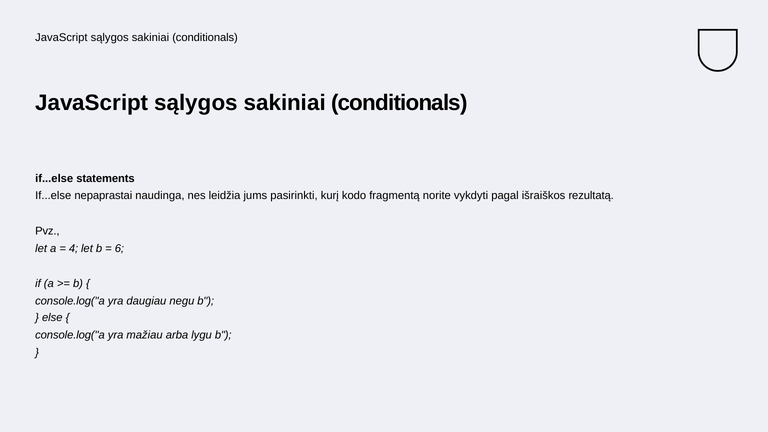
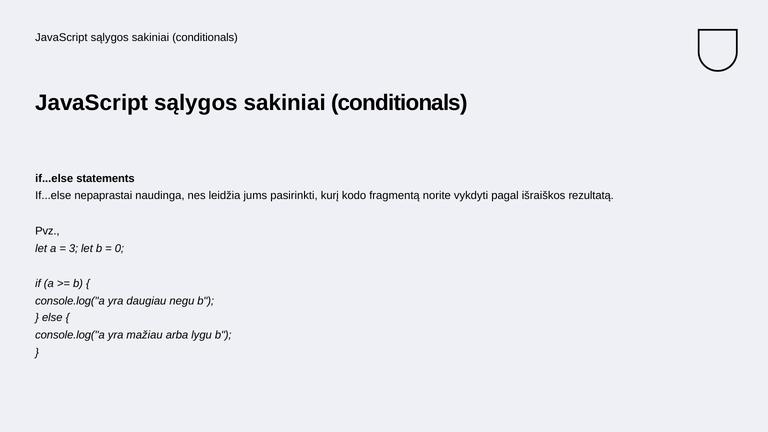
4: 4 -> 3
6: 6 -> 0
